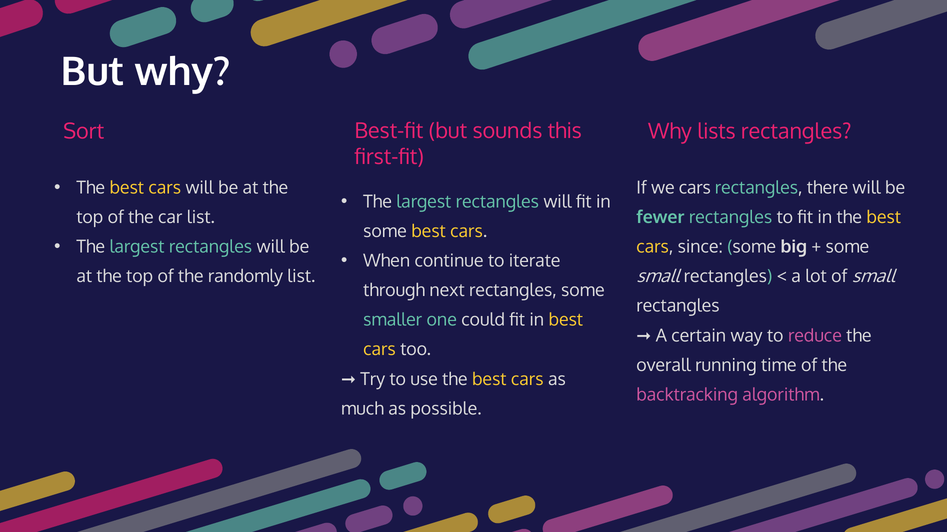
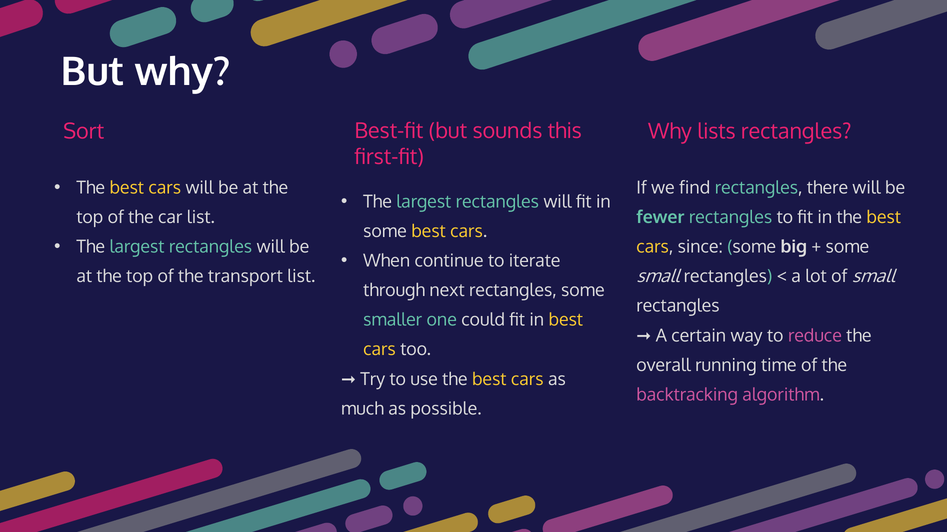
we cars: cars -> find
randomly: randomly -> transport
